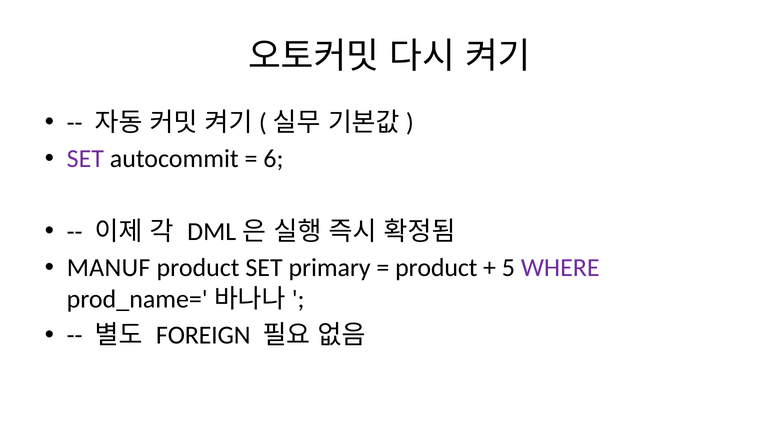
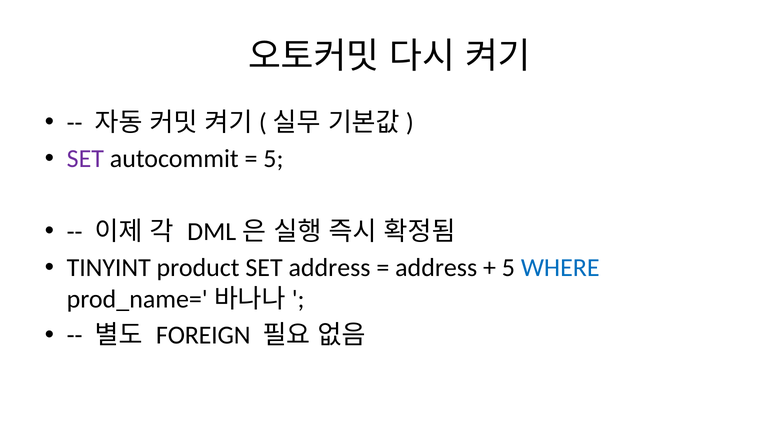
6 at (273, 159): 6 -> 5
MANUF: MANUF -> TINYINT
SET primary: primary -> address
product at (436, 268): product -> address
WHERE colour: purple -> blue
